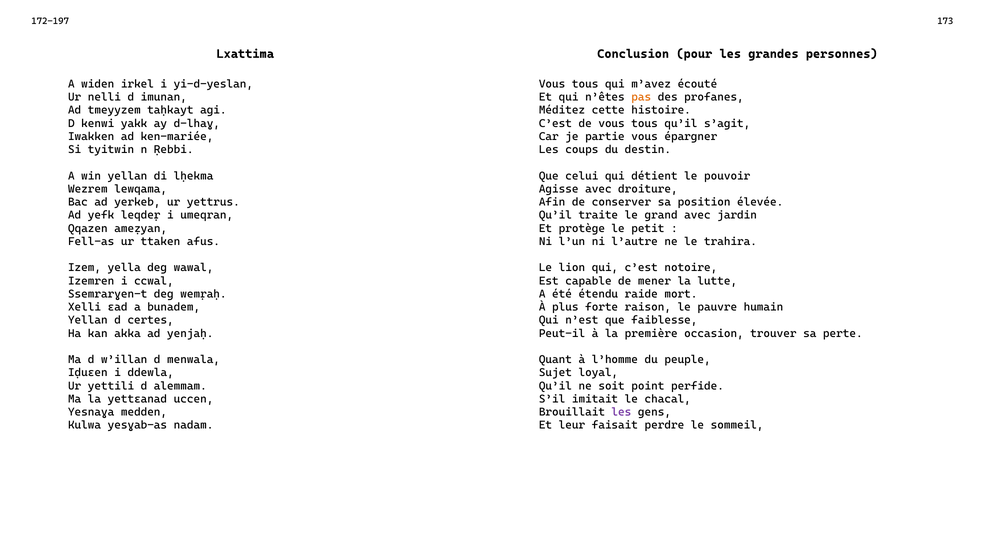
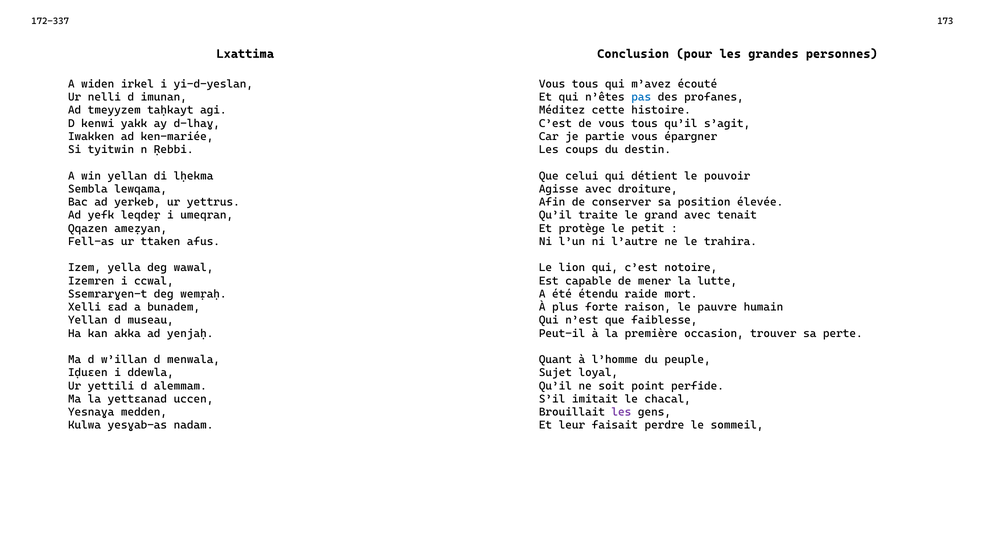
172-197: 172-197 -> 172-337
pas colour: orange -> blue
Wezrem: Wezrem -> Sembla
jardin: jardin -> tenait
certes: certes -> museau
